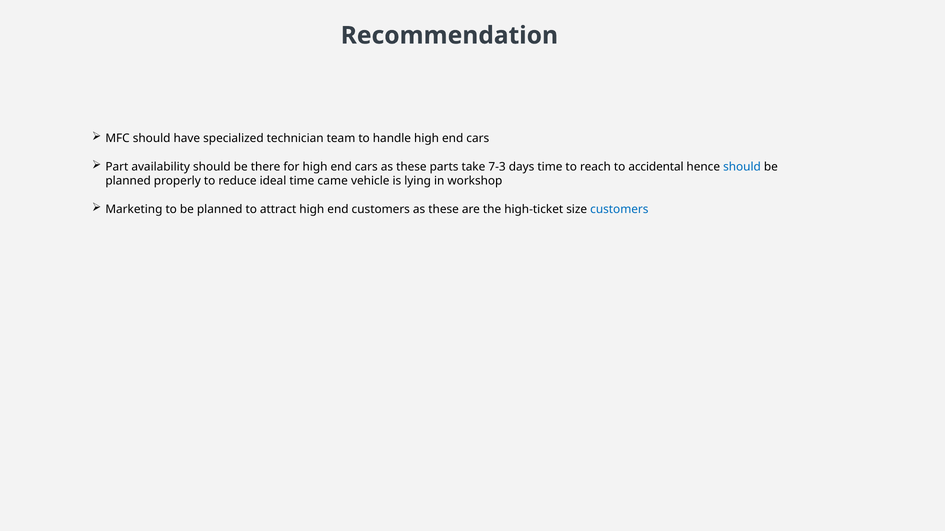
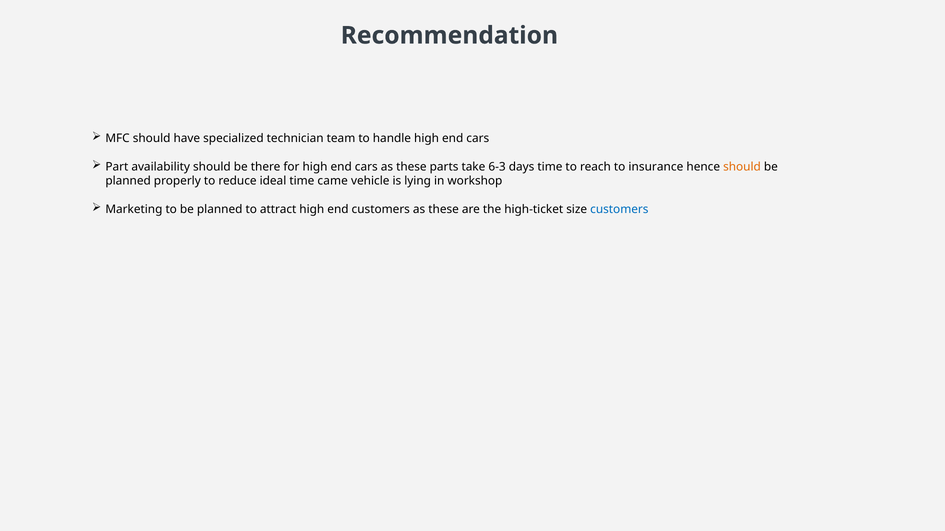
7-3: 7-3 -> 6-3
accidental: accidental -> insurance
should at (742, 167) colour: blue -> orange
